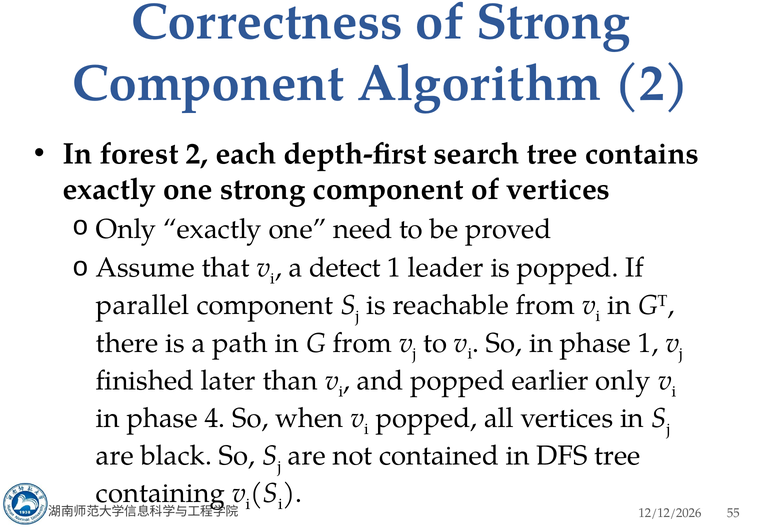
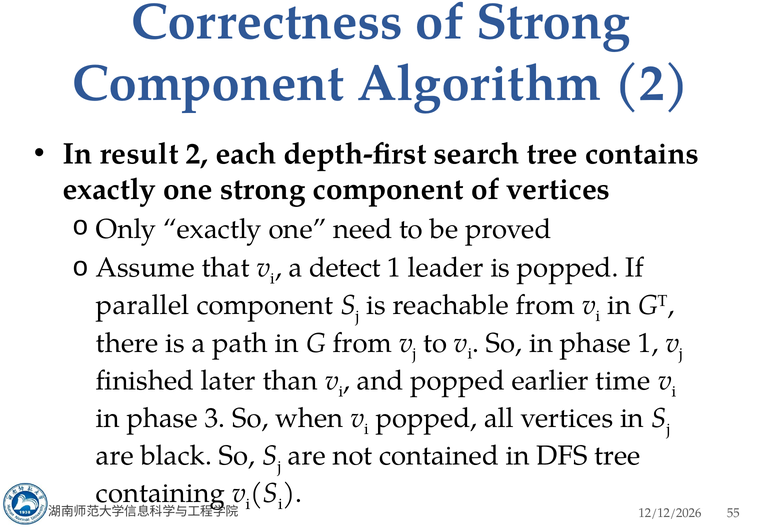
forest: forest -> result
earlier only: only -> time
4: 4 -> 3
